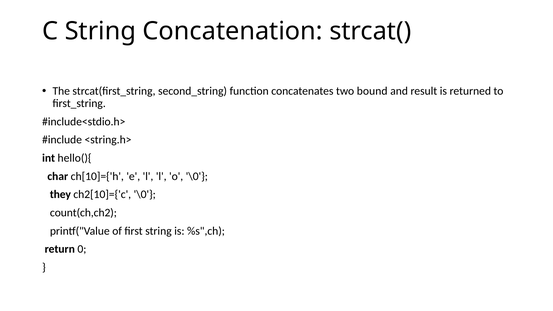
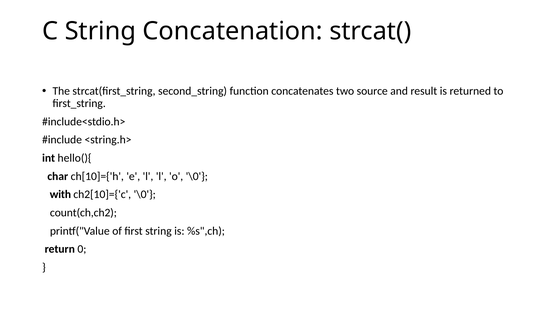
bound: bound -> source
they: they -> with
